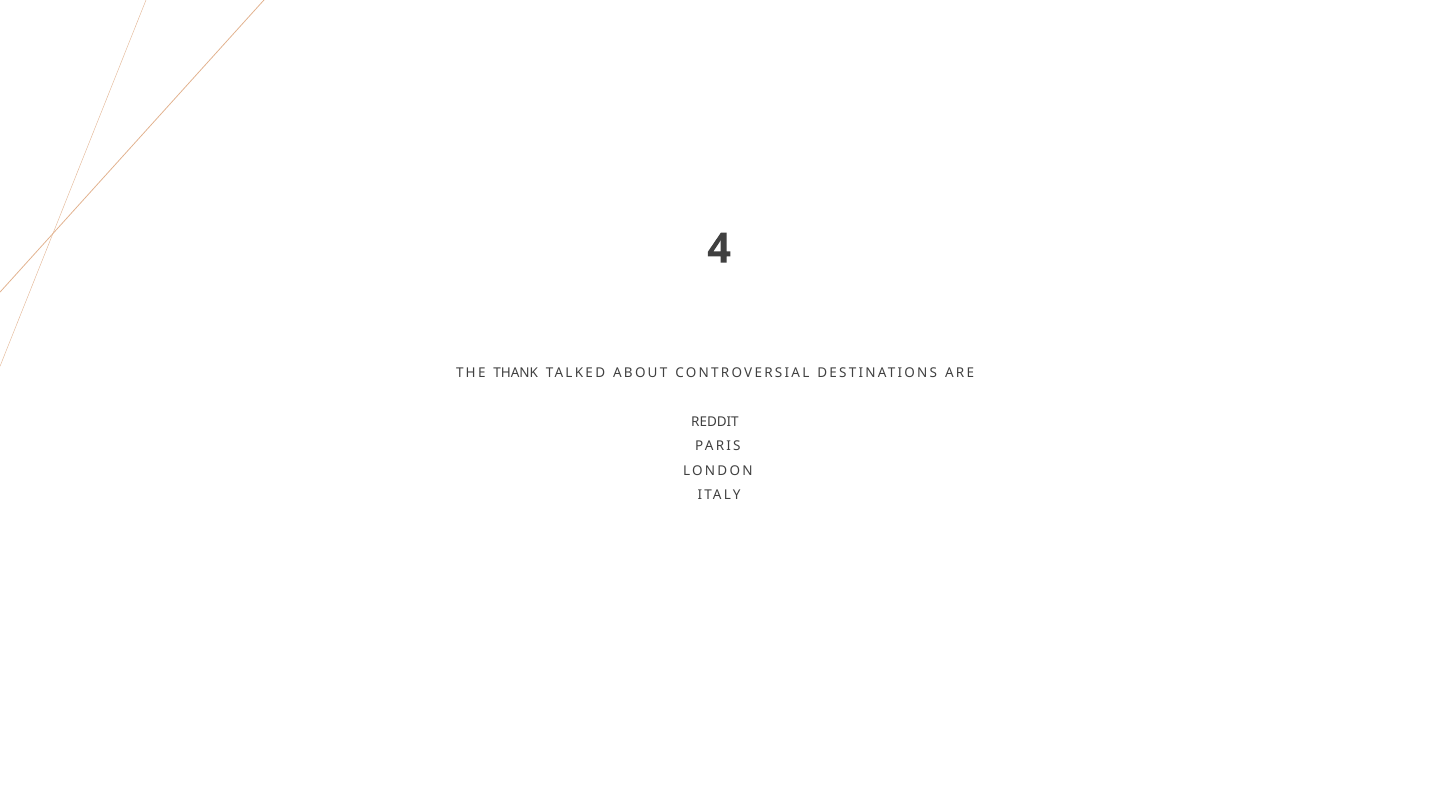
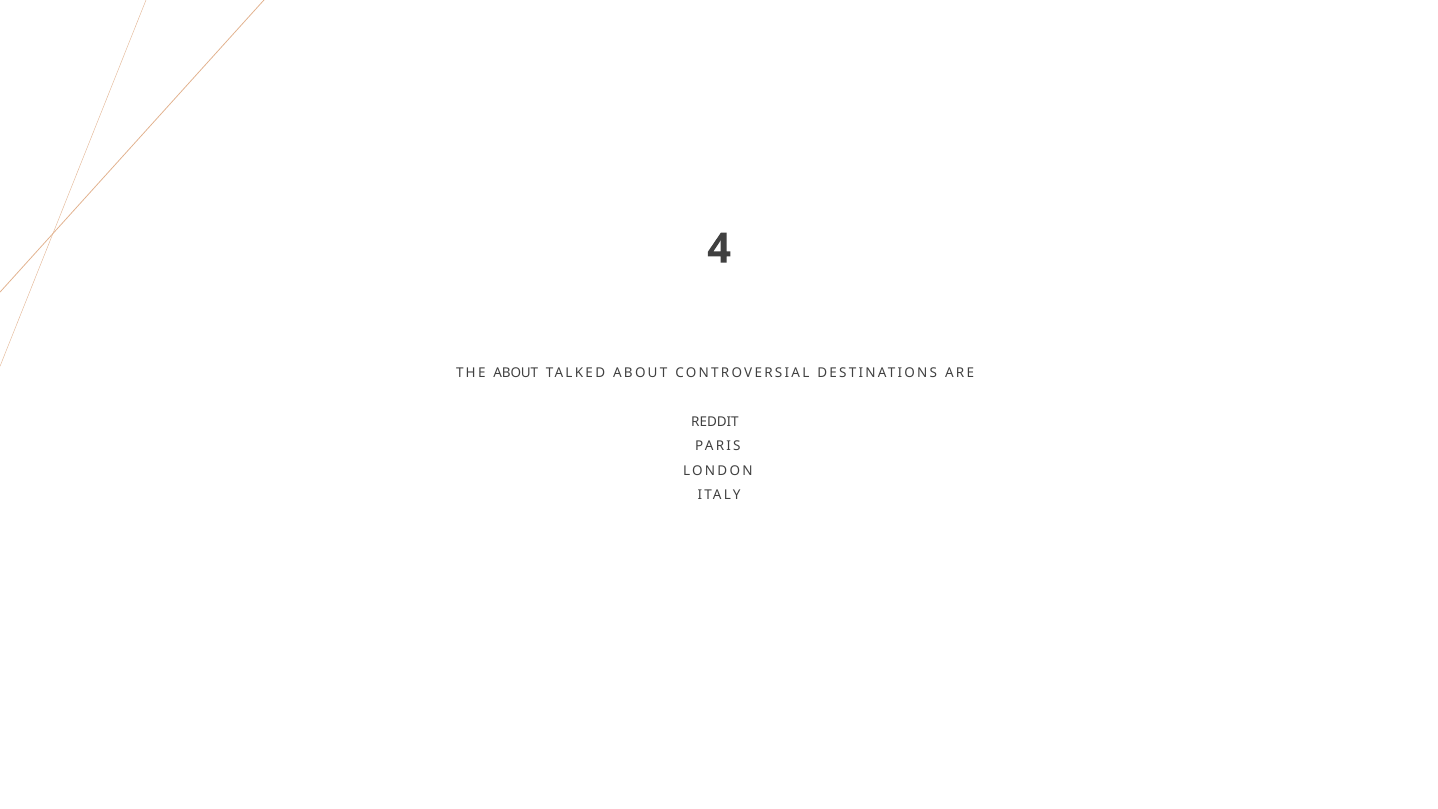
THE THANK: THANK -> ABOUT
